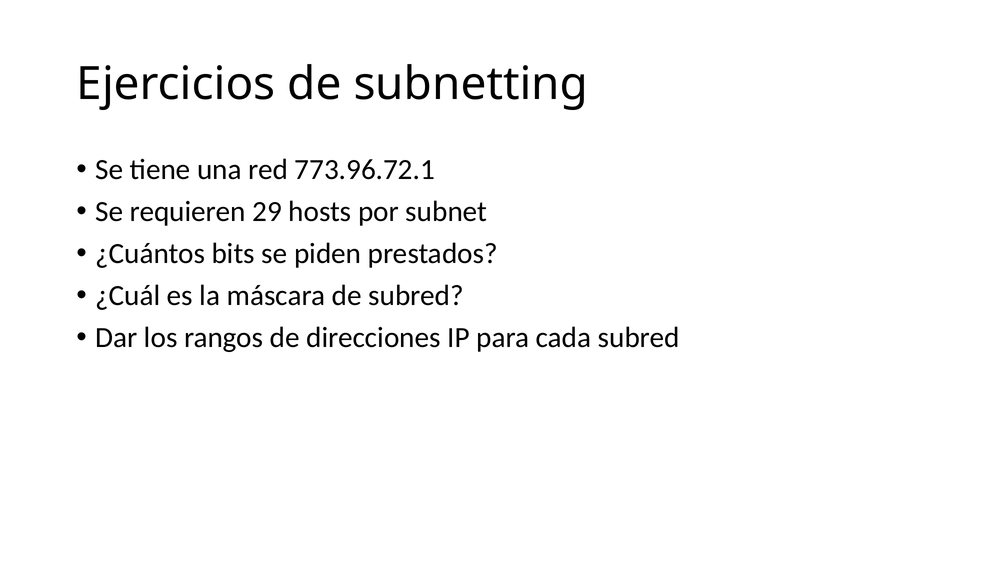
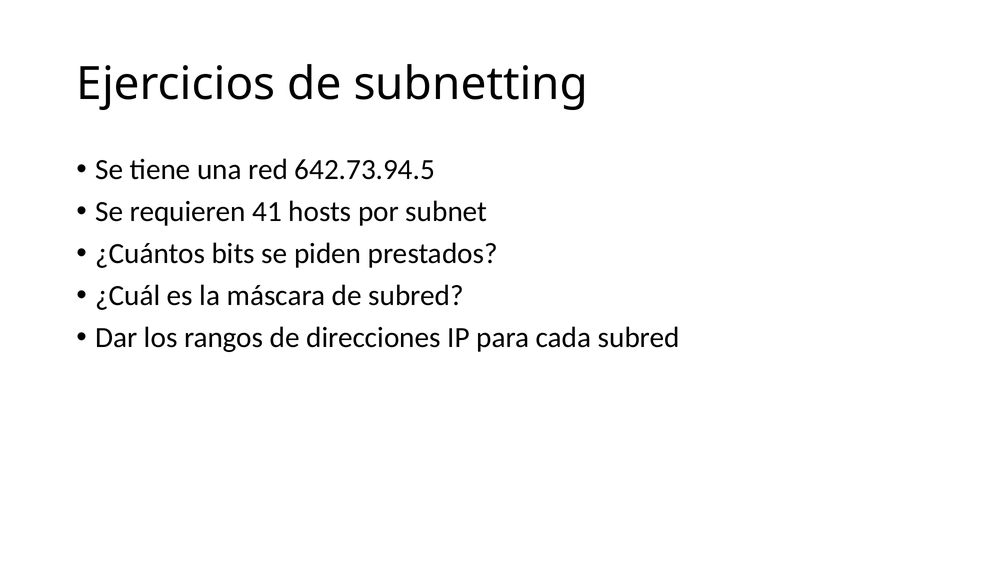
773.96.72.1: 773.96.72.1 -> 642.73.94.5
29: 29 -> 41
